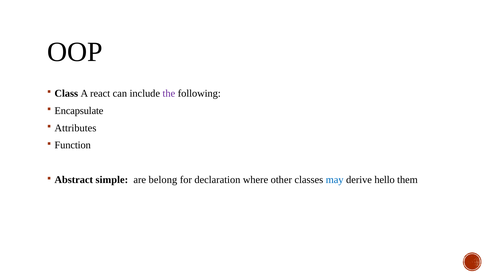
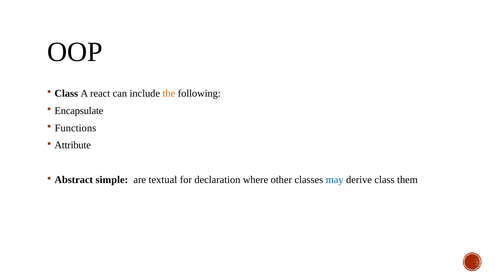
the colour: purple -> orange
Attributes: Attributes -> Functions
Function: Function -> Attribute
belong: belong -> textual
derive hello: hello -> class
